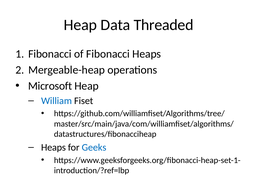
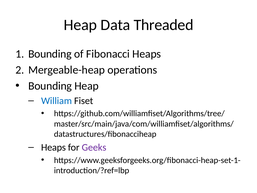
Fibonacci at (50, 54): Fibonacci -> Bounding
Microsoft at (50, 86): Microsoft -> Bounding
Geeks colour: blue -> purple
